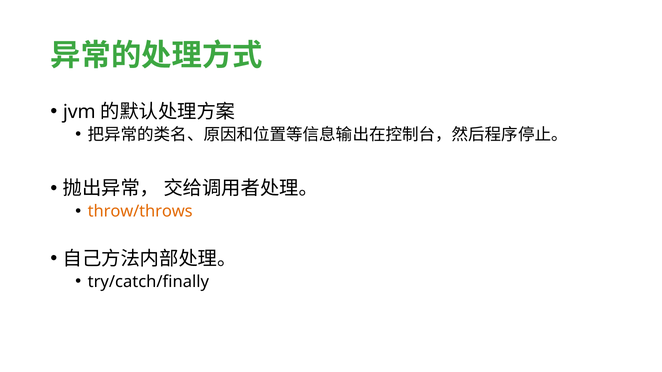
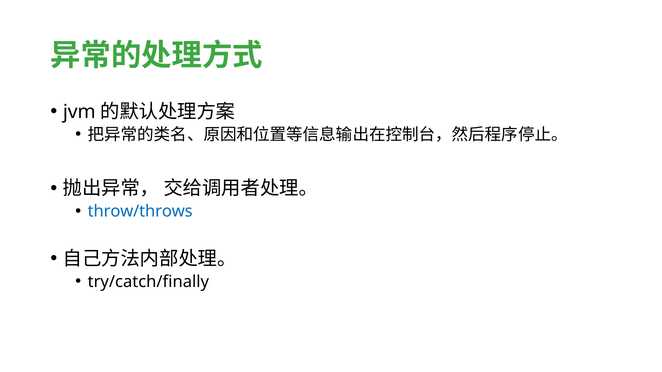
throw/throws colour: orange -> blue
